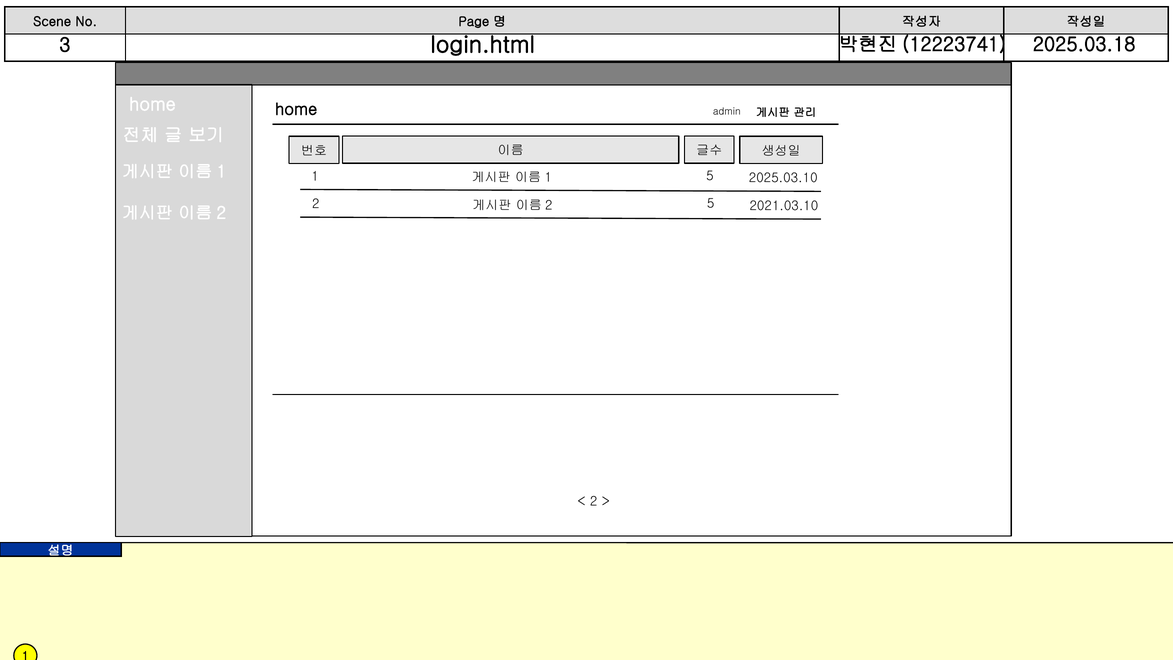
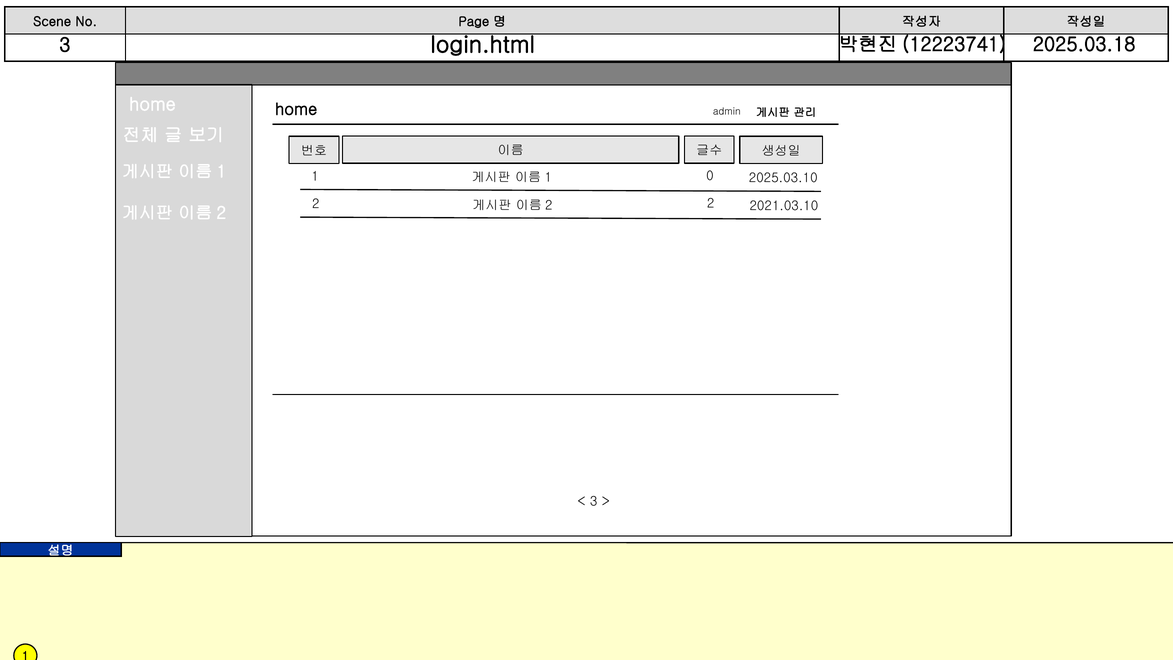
5 at (710, 176): 5 -> 0
5 at (711, 204): 5 -> 2
2 at (594, 501): 2 -> 3
